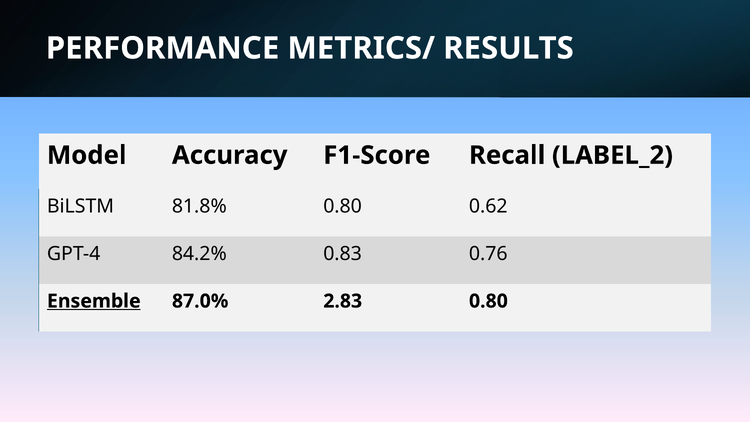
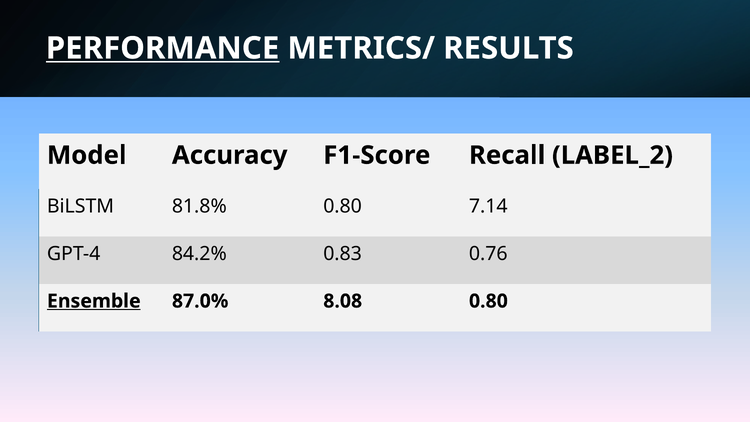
PERFORMANCE underline: none -> present
0.62: 0.62 -> 7.14
2.83: 2.83 -> 8.08
